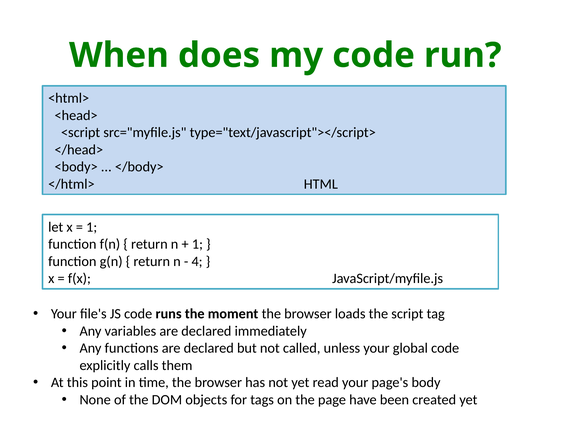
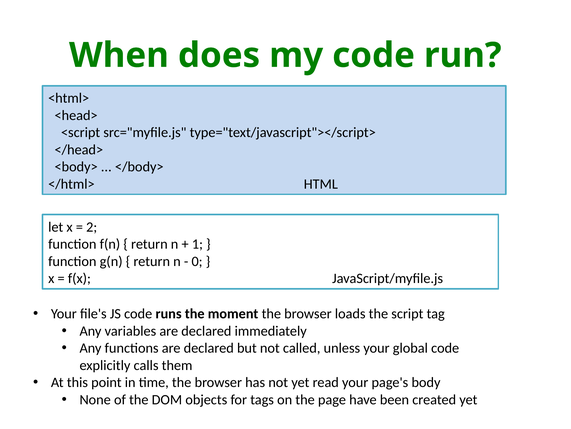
1 at (92, 227): 1 -> 2
4: 4 -> 0
